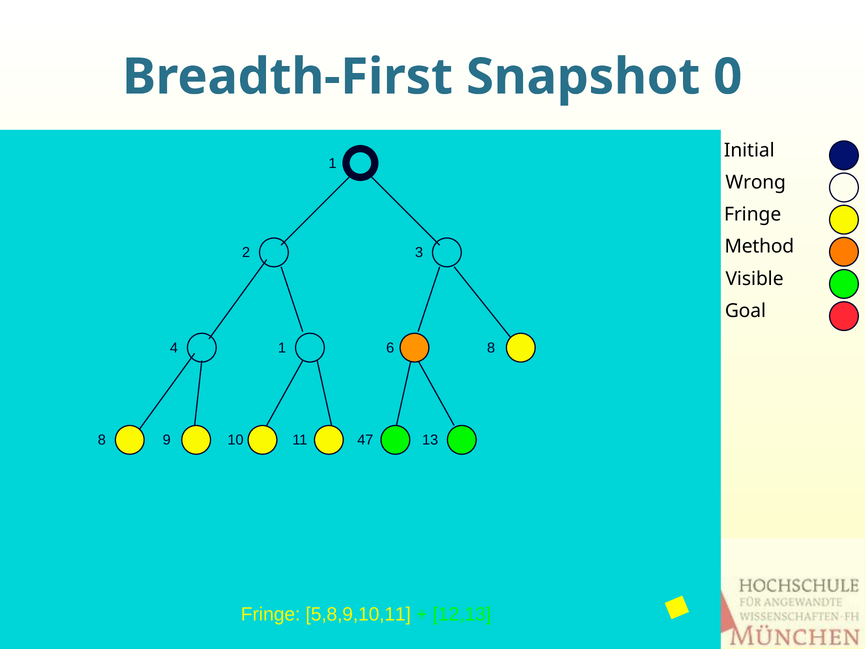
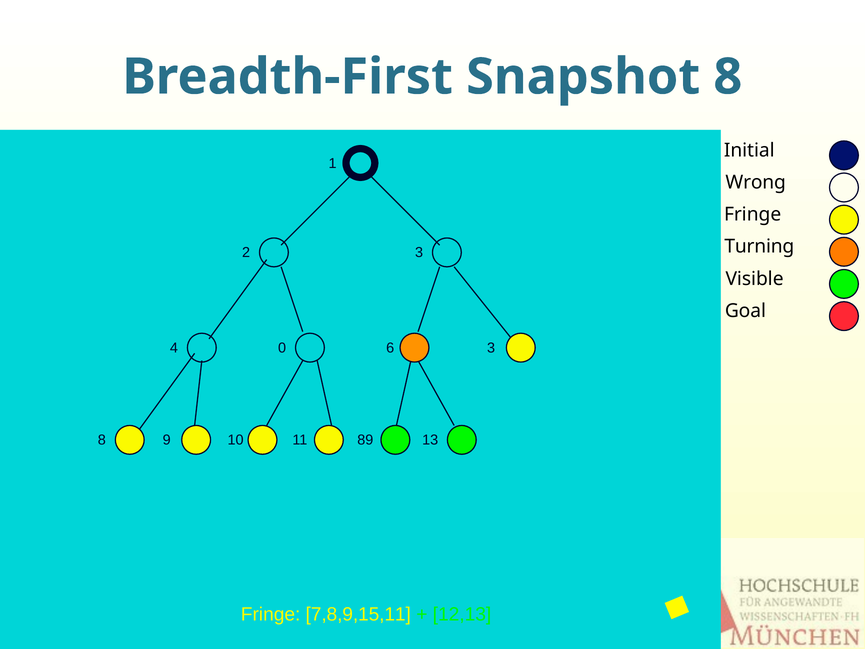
Snapshot 0: 0 -> 8
Method: Method -> Turning
4 1: 1 -> 0
6 8: 8 -> 3
47: 47 -> 89
5,8,9,10,11: 5,8,9,10,11 -> 7,8,9,15,11
